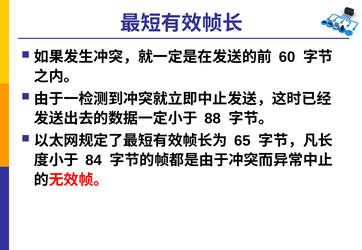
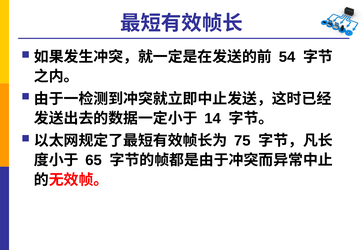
60: 60 -> 54
88: 88 -> 14
65: 65 -> 75
84: 84 -> 65
